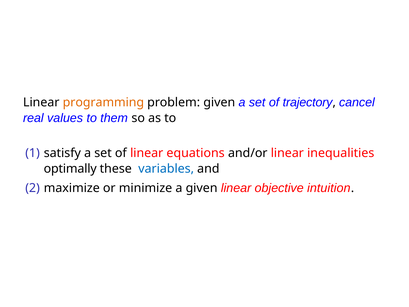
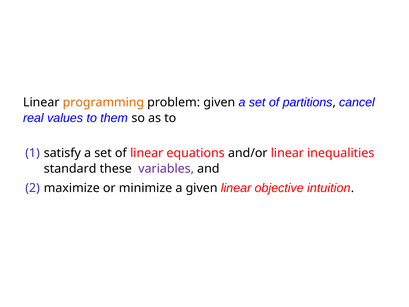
trajectory: trajectory -> partitions
optimally: optimally -> standard
variables colour: blue -> purple
